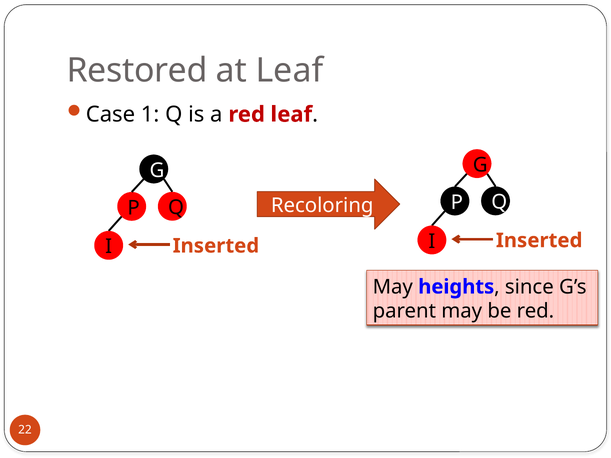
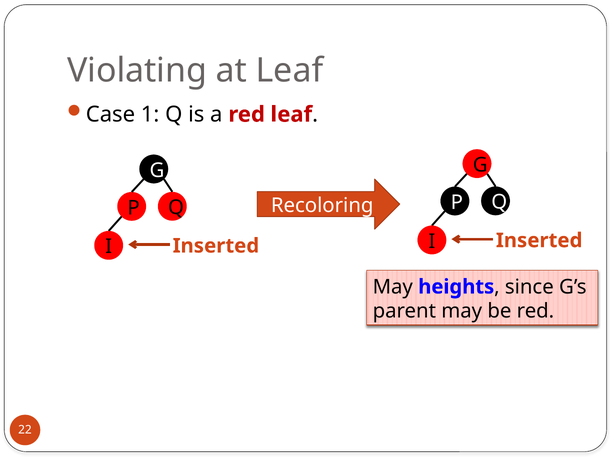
Restored: Restored -> Violating
